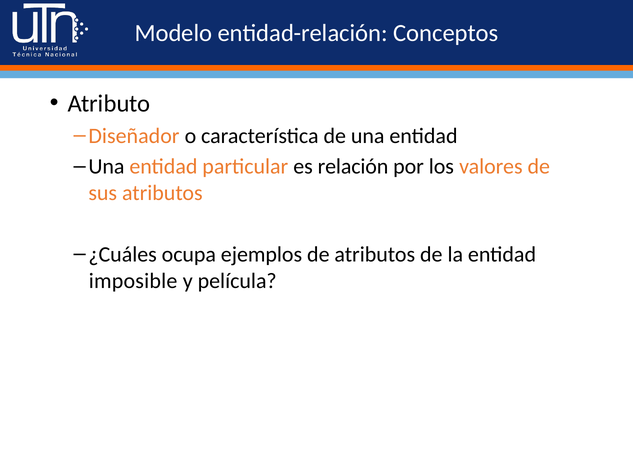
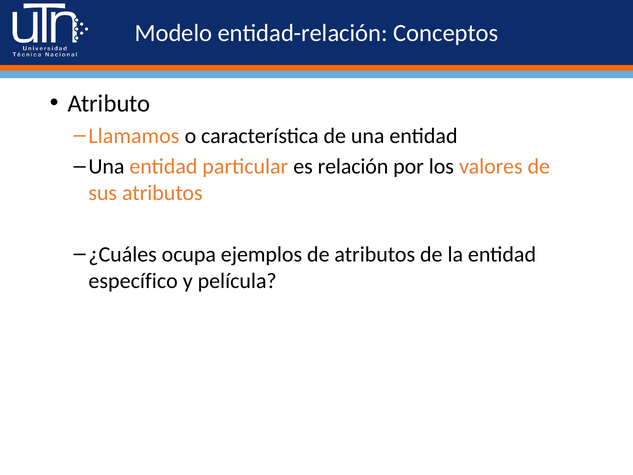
Diseñador: Diseñador -> Llamamos
imposible: imposible -> específico
